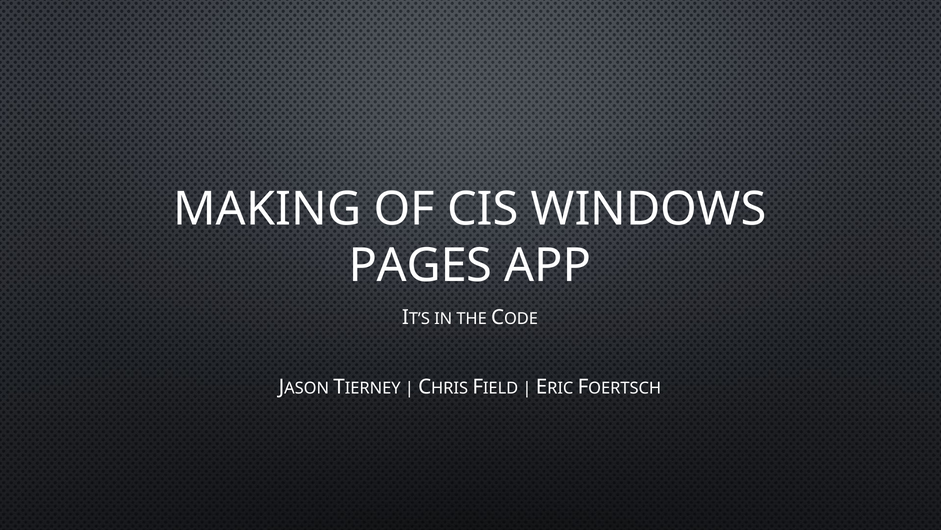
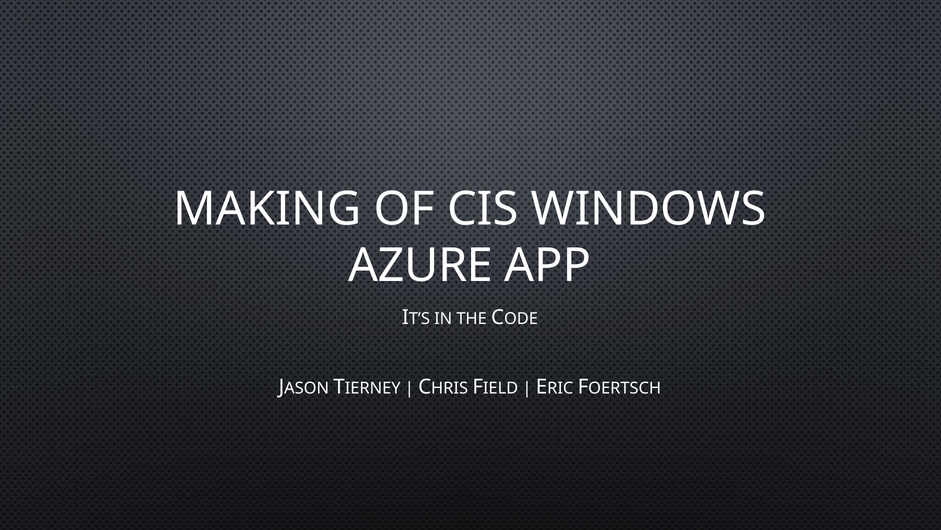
PAGES: PAGES -> AZURE
